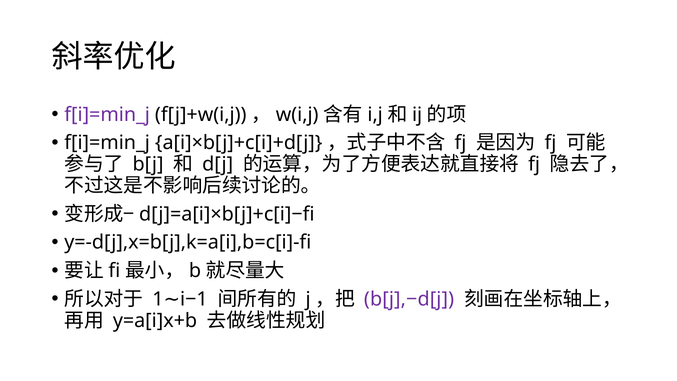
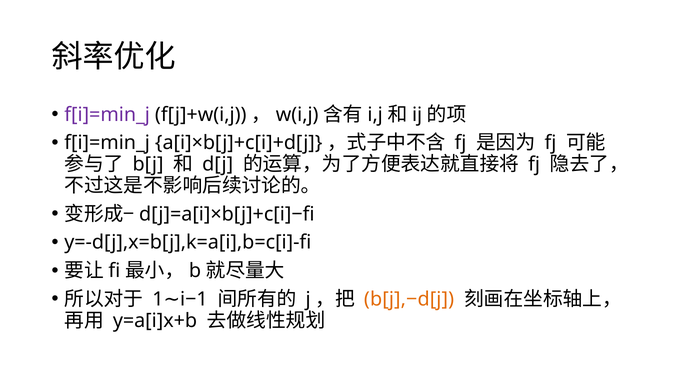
b[j],−d[j colour: purple -> orange
